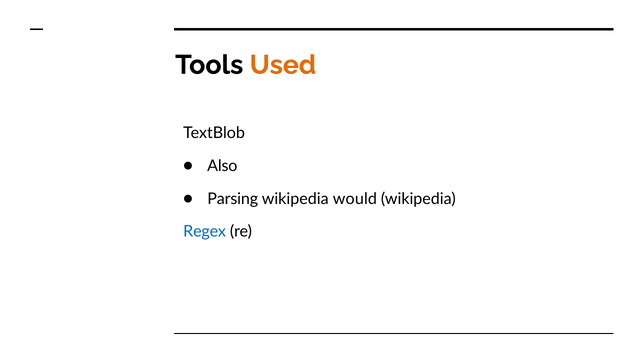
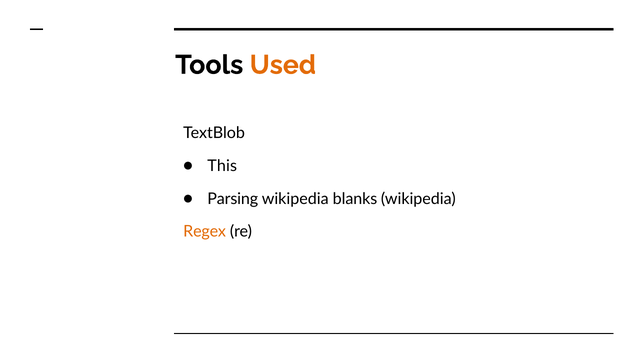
Also: Also -> This
would: would -> blanks
Regex colour: blue -> orange
